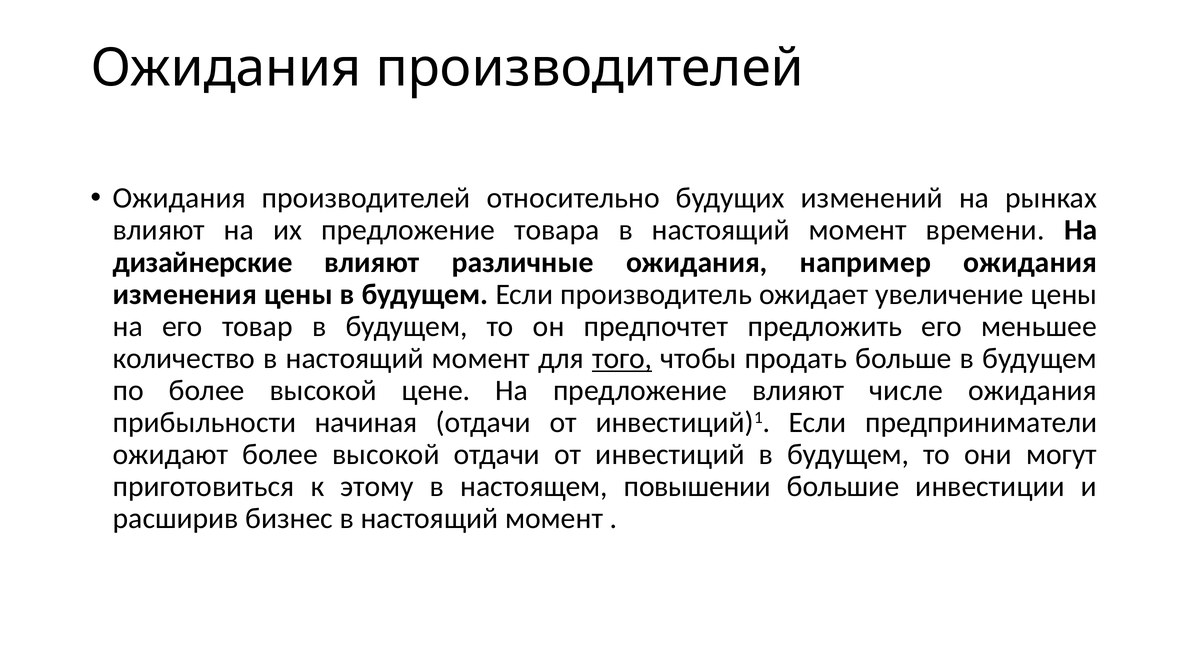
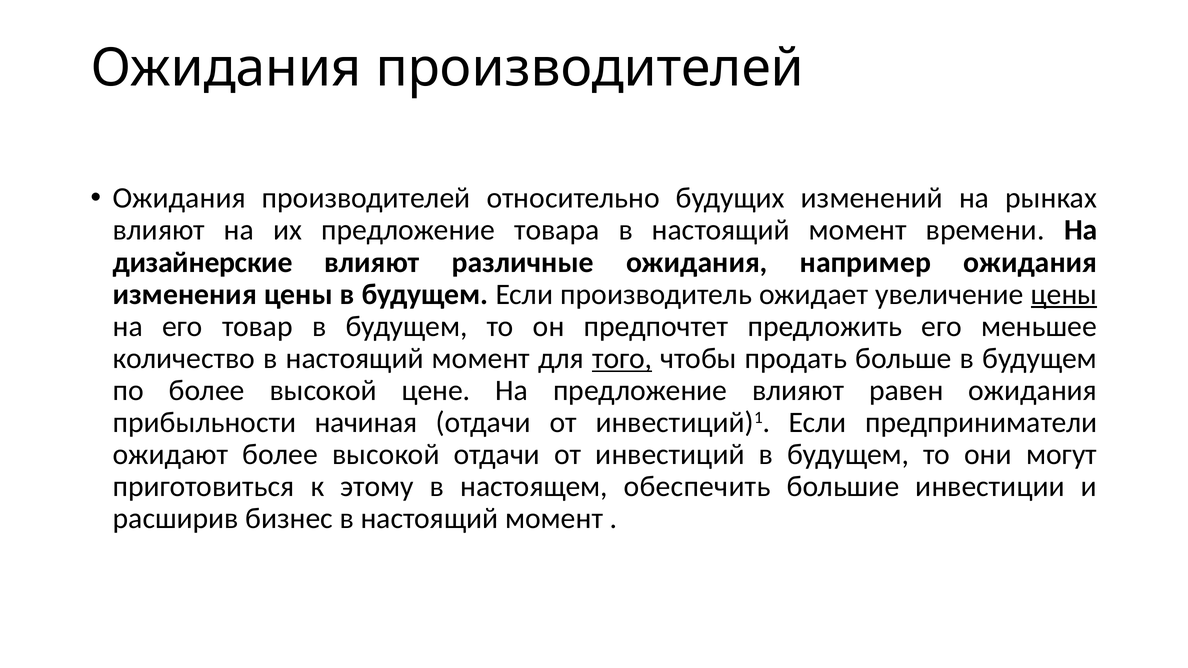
цены at (1064, 294) underline: none -> present
числе: числе -> равен
повышении: повышении -> обеспечить
